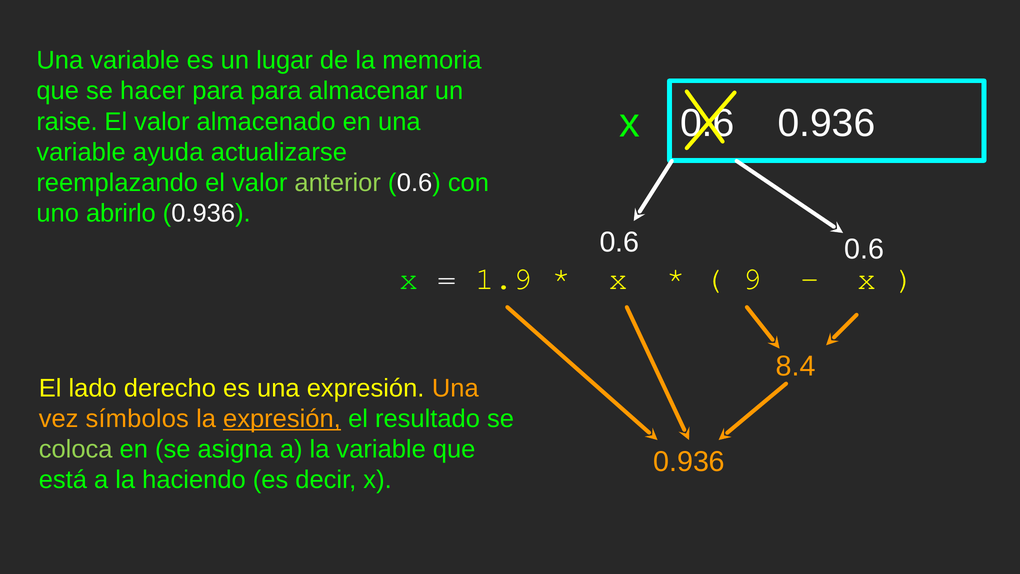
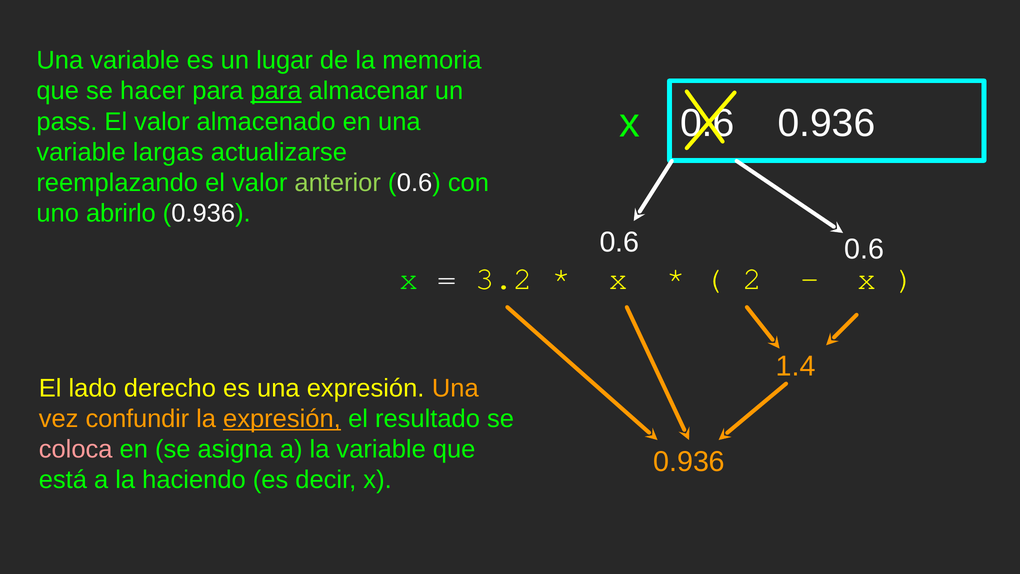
para at (276, 91) underline: none -> present
raise: raise -> pass
ayuda: ayuda -> largas
1.9: 1.9 -> 3.2
9: 9 -> 2
8.4: 8.4 -> 1.4
símbolos: símbolos -> confundir
coloca colour: light green -> pink
